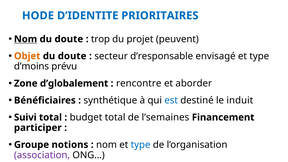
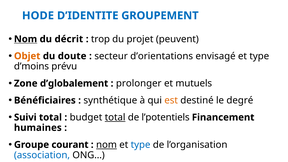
PRIORITAIRES: PRIORITAIRES -> GROUPEMENT
doute at (69, 39): doute -> décrit
d’responsable: d’responsable -> d’orientations
rencontre: rencontre -> prolonger
aborder: aborder -> mutuels
est colour: blue -> orange
induit: induit -> degré
total at (115, 117) underline: none -> present
l’semaines: l’semaines -> l’potentiels
participer: participer -> humaines
notions: notions -> courant
nom at (106, 145) underline: none -> present
association colour: purple -> blue
